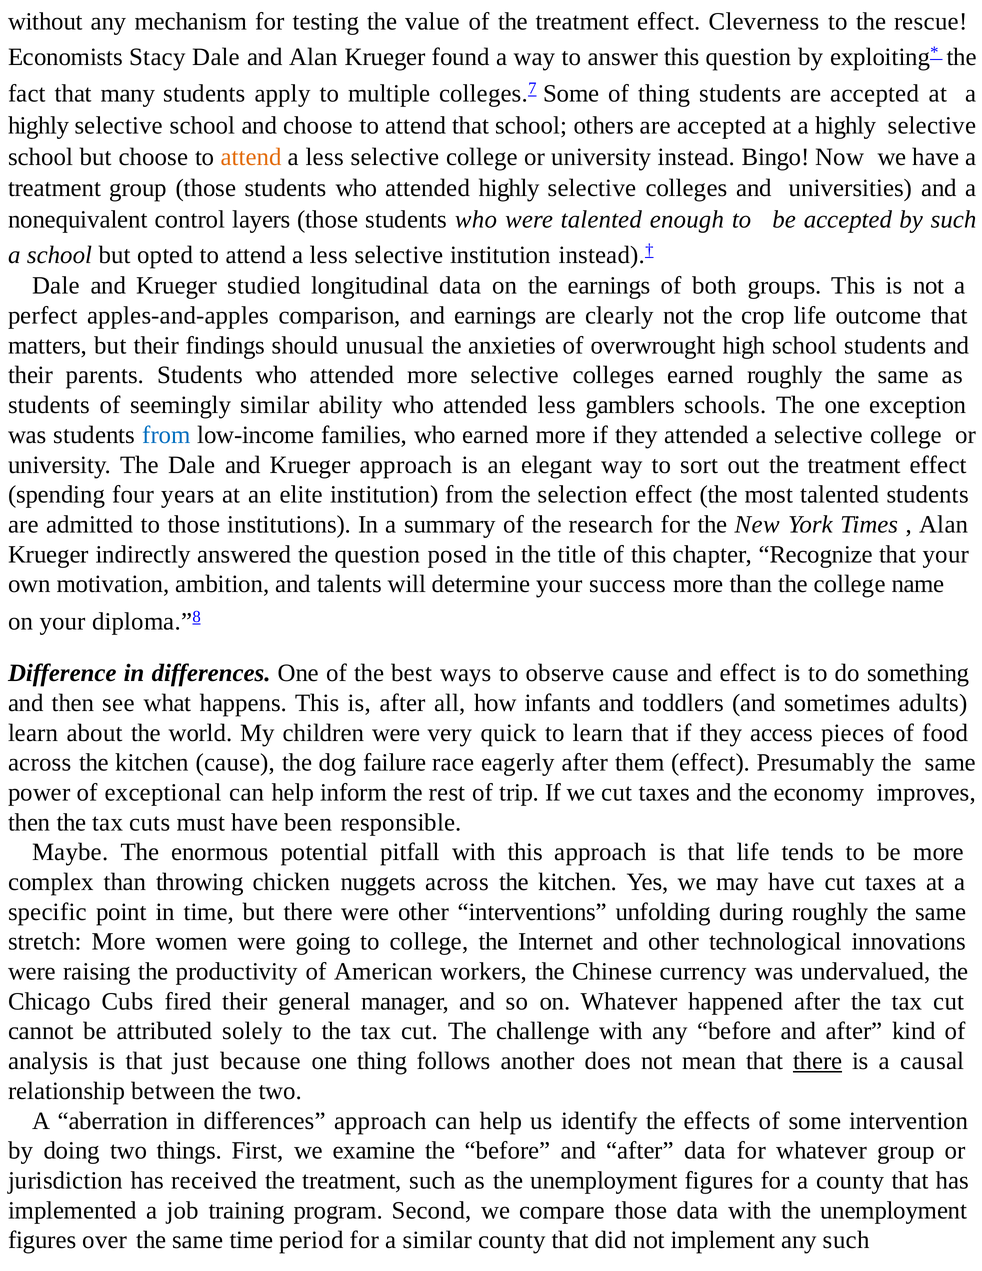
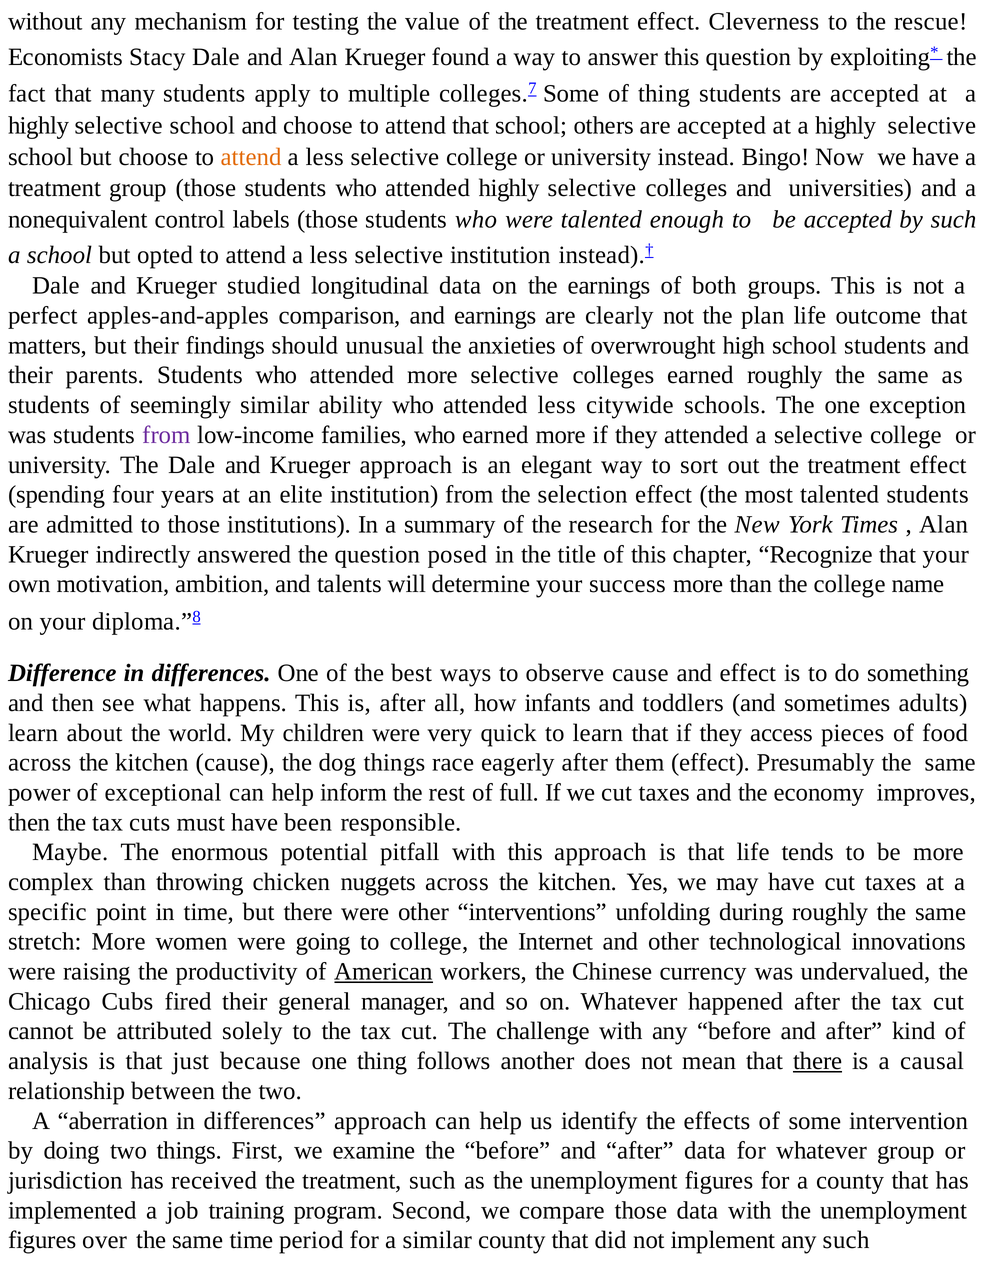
layers: layers -> labels
crop: crop -> plan
gamblers: gamblers -> citywide
from at (166, 435) colour: blue -> purple
dog failure: failure -> things
trip: trip -> full
American underline: none -> present
